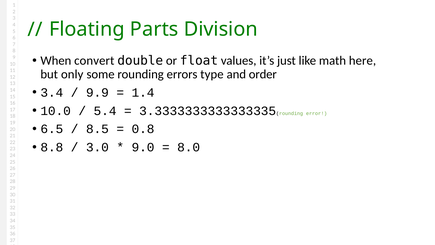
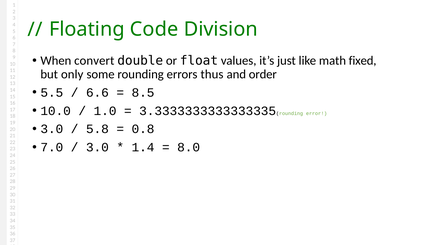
Parts: Parts -> Code
here: here -> fixed
type: type -> thus
3.4: 3.4 -> 5.5
9.9: 9.9 -> 6.6
1.4: 1.4 -> 8.5
5.4: 5.4 -> 1.0
6.5 at (52, 129): 6.5 -> 3.0
8.5: 8.5 -> 5.8
8.8: 8.8 -> 7.0
9.0: 9.0 -> 1.4
